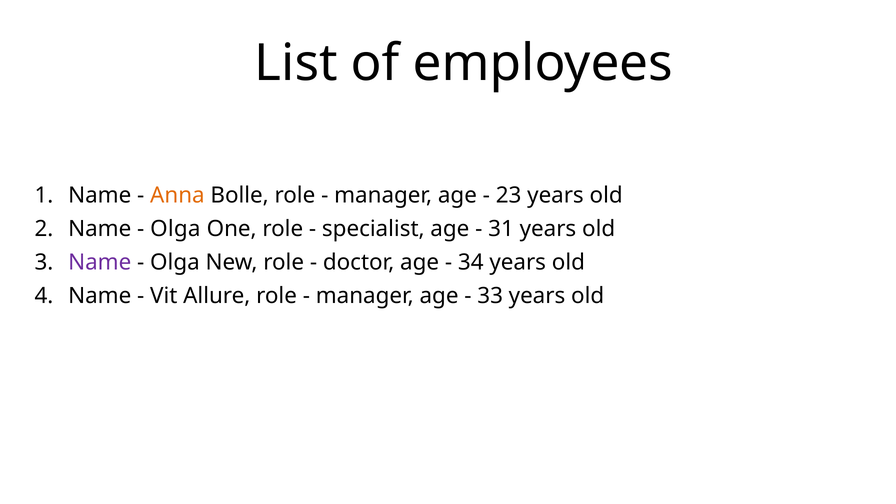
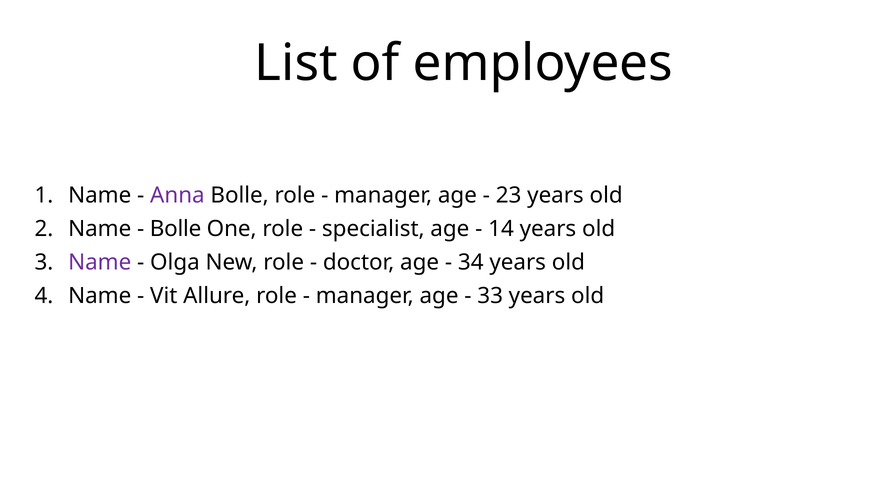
Anna colour: orange -> purple
Olga at (175, 229): Olga -> Bolle
31: 31 -> 14
